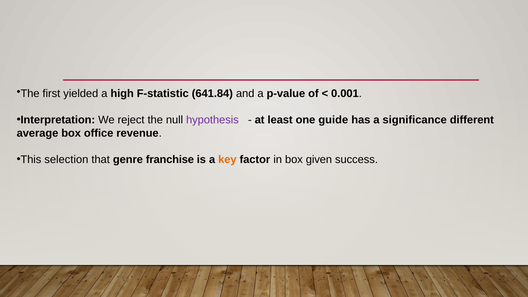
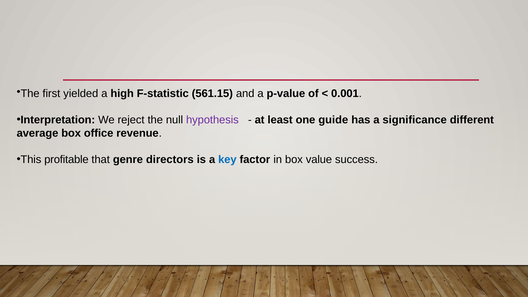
641.84: 641.84 -> 561.15
selection: selection -> profitable
franchise: franchise -> directors
key colour: orange -> blue
given: given -> value
